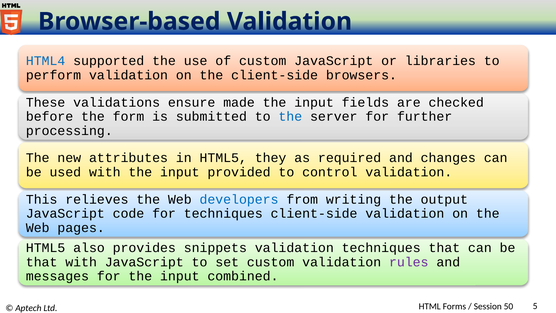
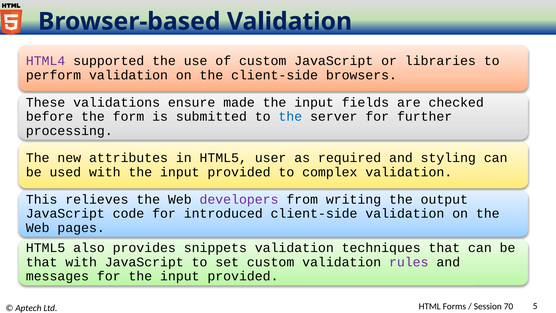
HTML4 colour: blue -> purple
they: they -> user
changes: changes -> styling
control: control -> complex
developers colour: blue -> purple
for techniques: techniques -> introduced
for the input combined: combined -> provided
50: 50 -> 70
